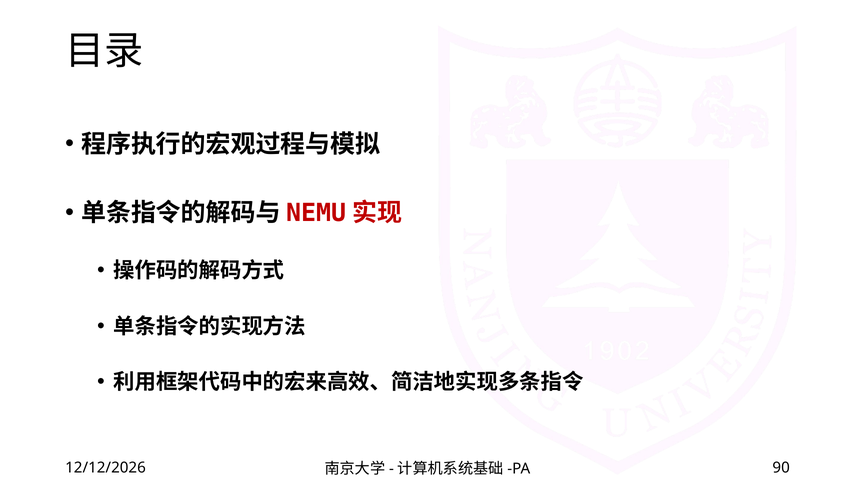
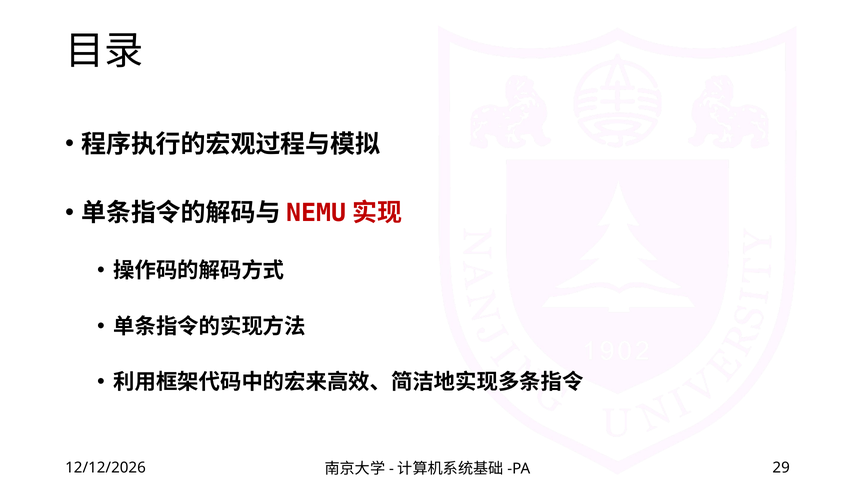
90: 90 -> 29
